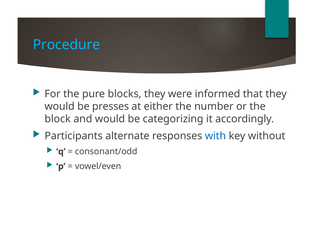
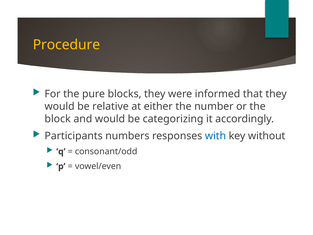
Procedure colour: light blue -> yellow
presses: presses -> relative
alternate: alternate -> numbers
